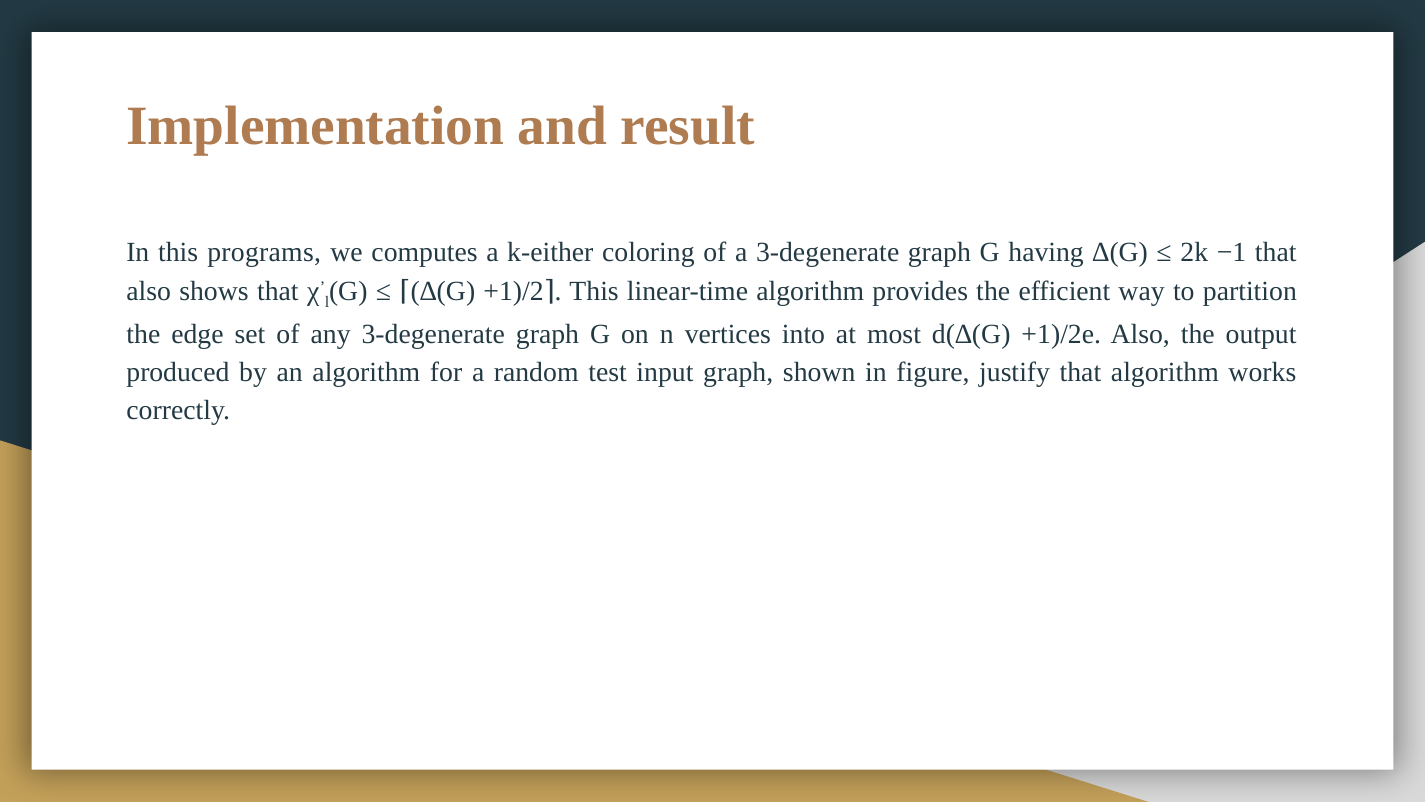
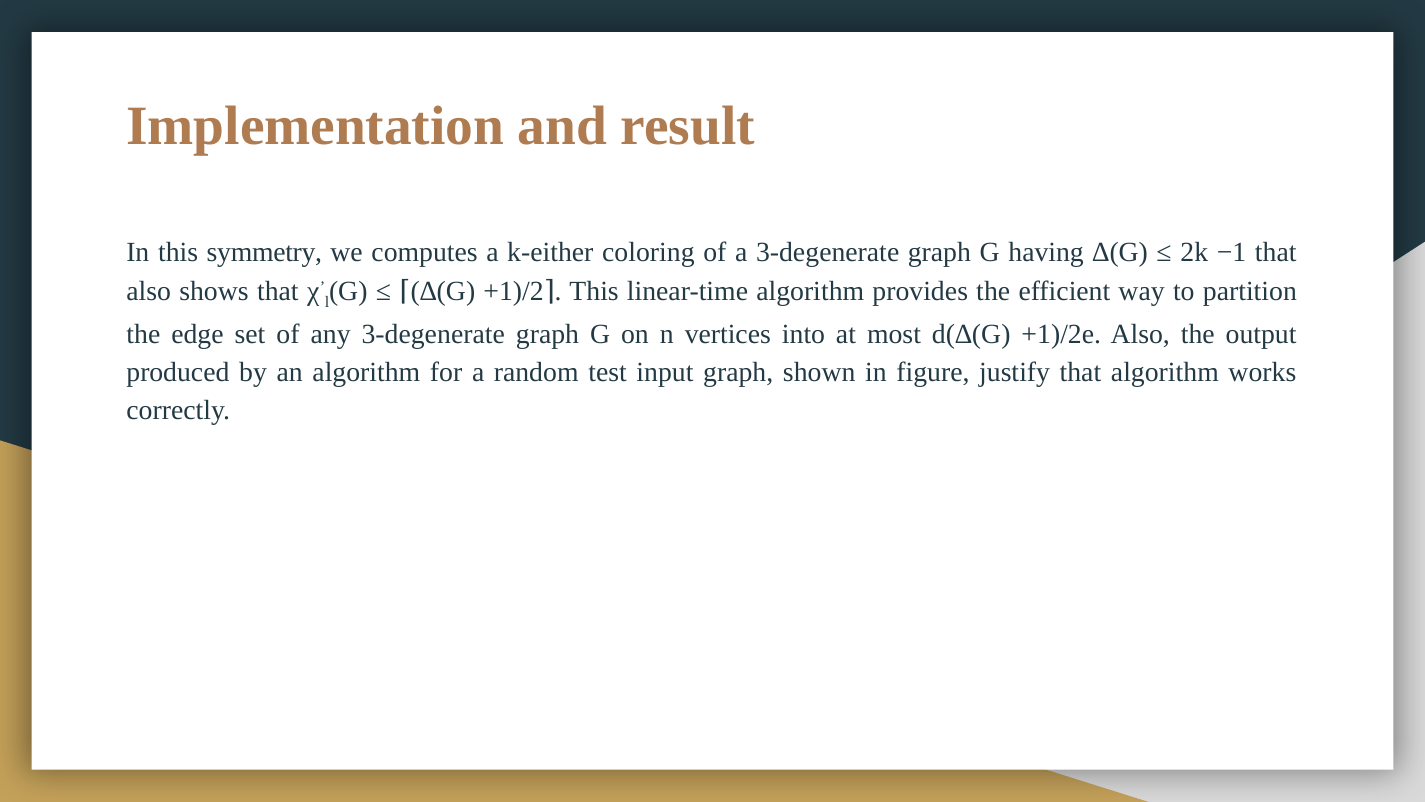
programs: programs -> symmetry
